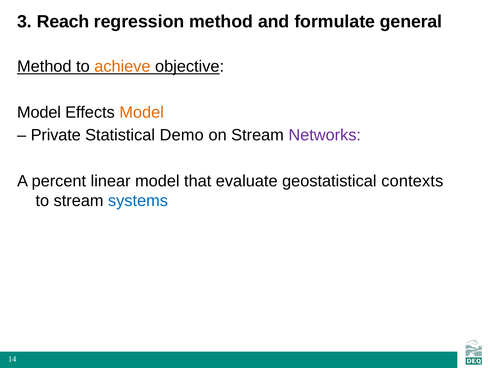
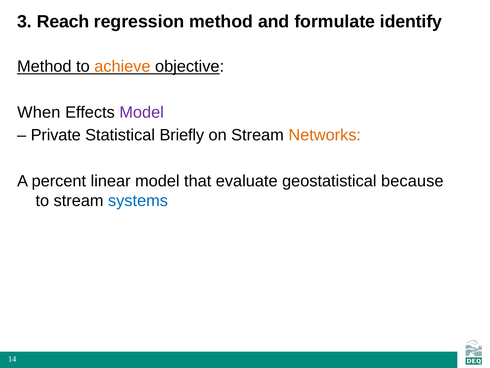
general: general -> identify
Model at (39, 112): Model -> When
Model at (142, 112) colour: orange -> purple
Demo: Demo -> Briefly
Networks colour: purple -> orange
contexts: contexts -> because
